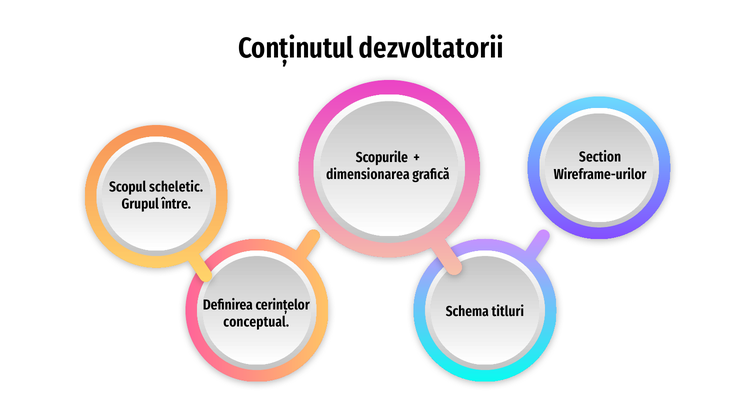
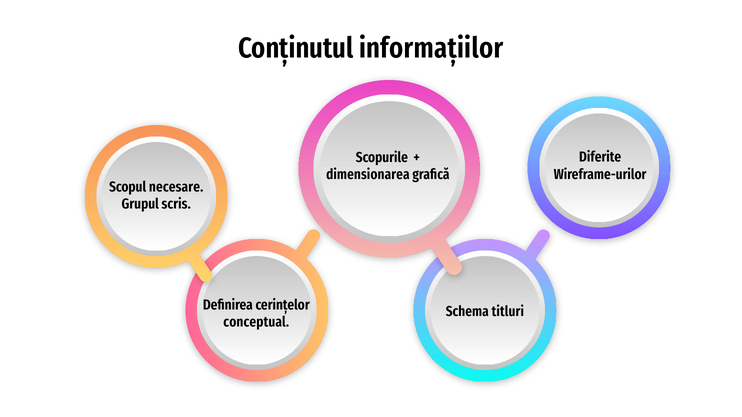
dezvoltatorii: dezvoltatorii -> informațiilor
Section: Section -> Diferite
scheletic: scheletic -> necesare
între: între -> scris
